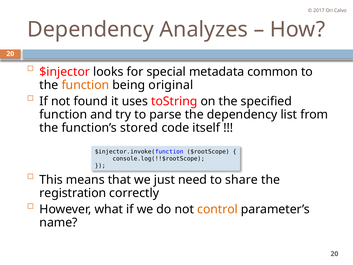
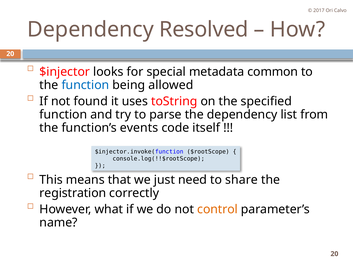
Analyzes: Analyzes -> Resolved
function at (85, 85) colour: orange -> blue
original: original -> allowed
stored: stored -> events
